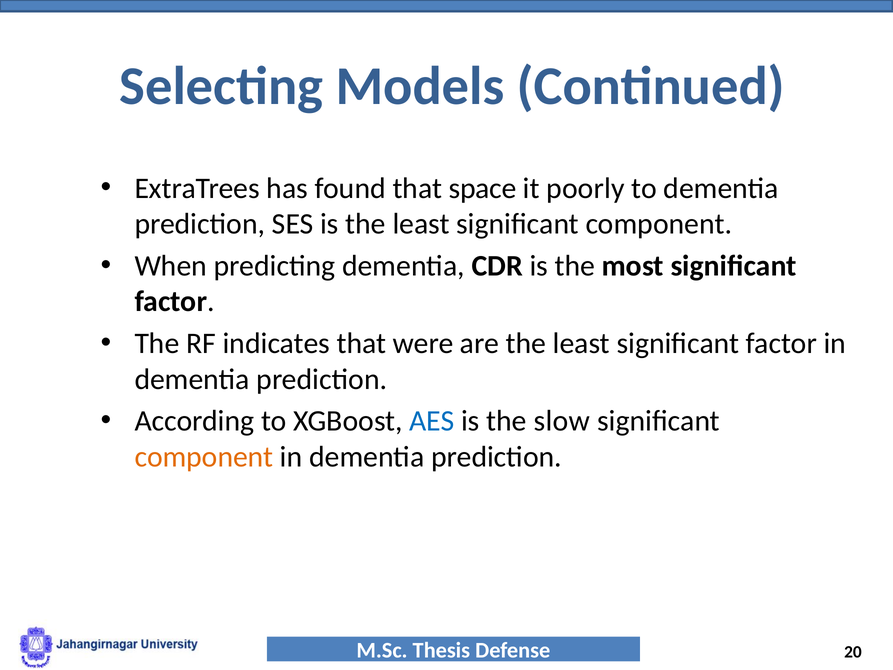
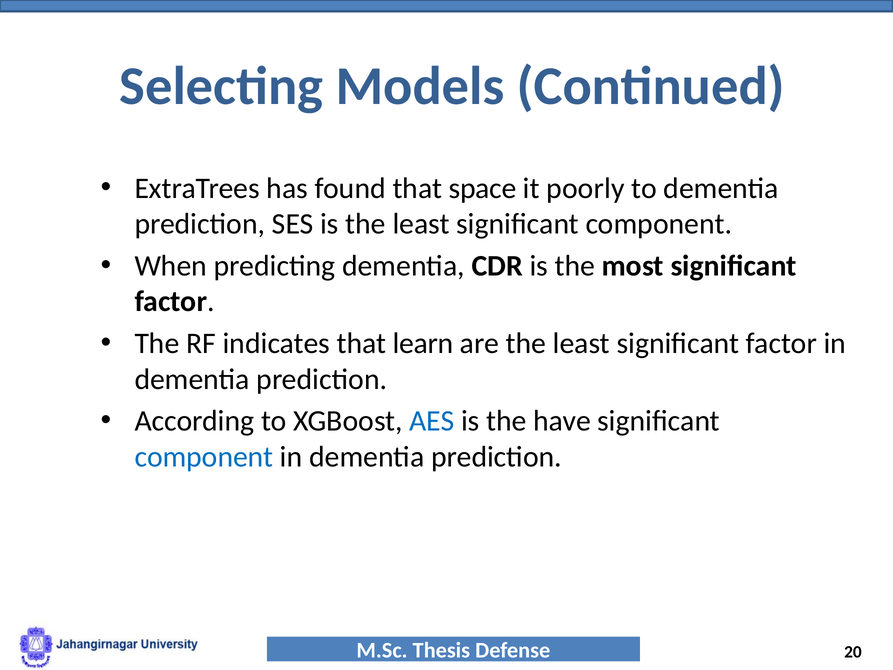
were: were -> learn
slow: slow -> have
component at (204, 457) colour: orange -> blue
